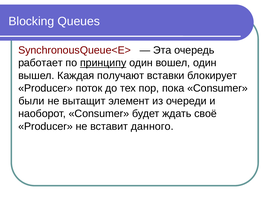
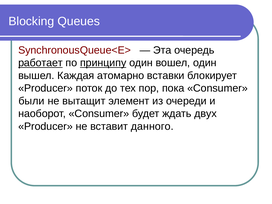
работает underline: none -> present
получают: получают -> атомарно
своё: своё -> двух
